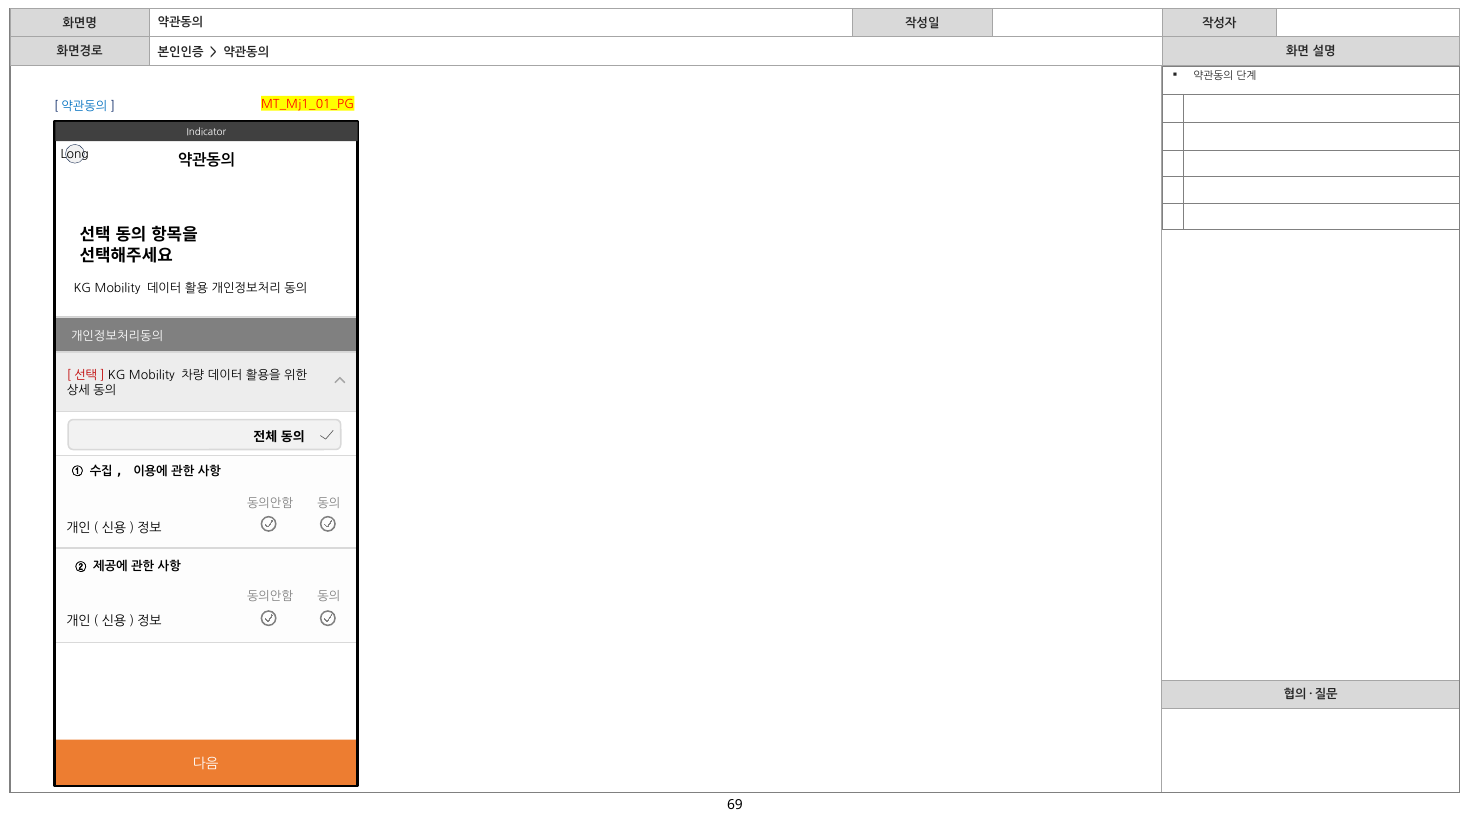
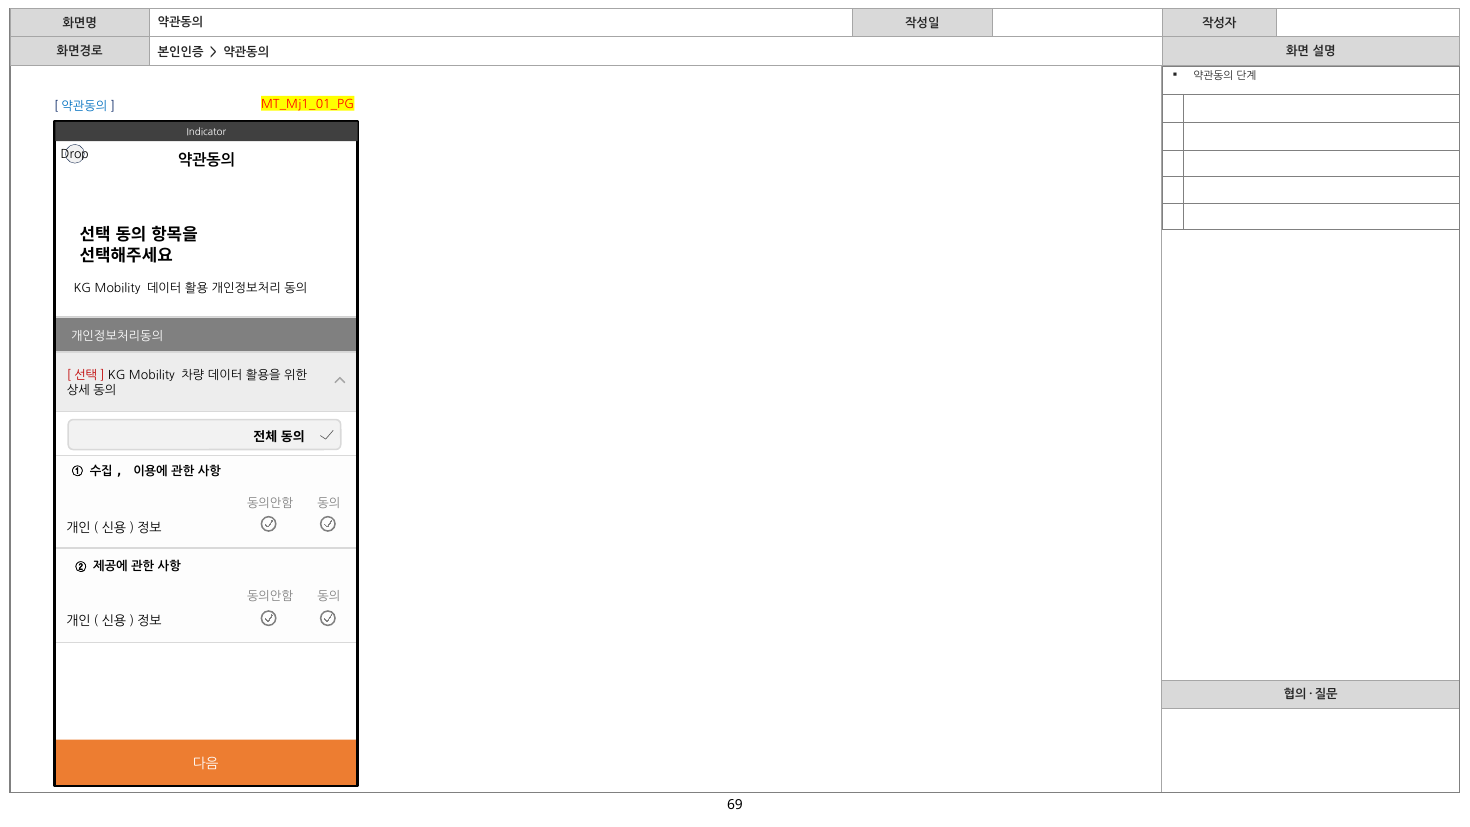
Long: Long -> Drop
